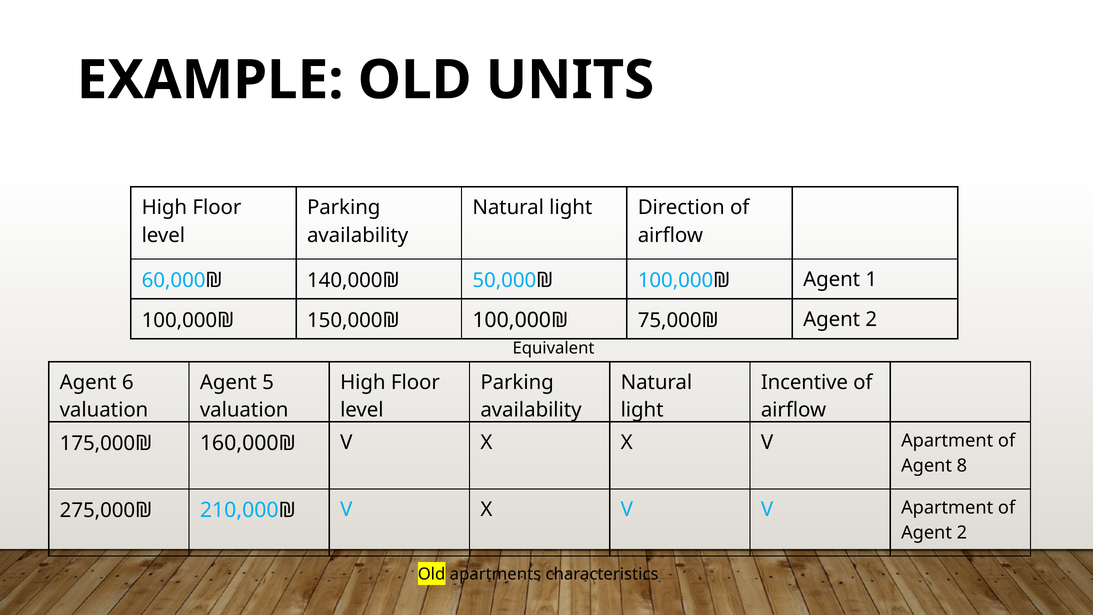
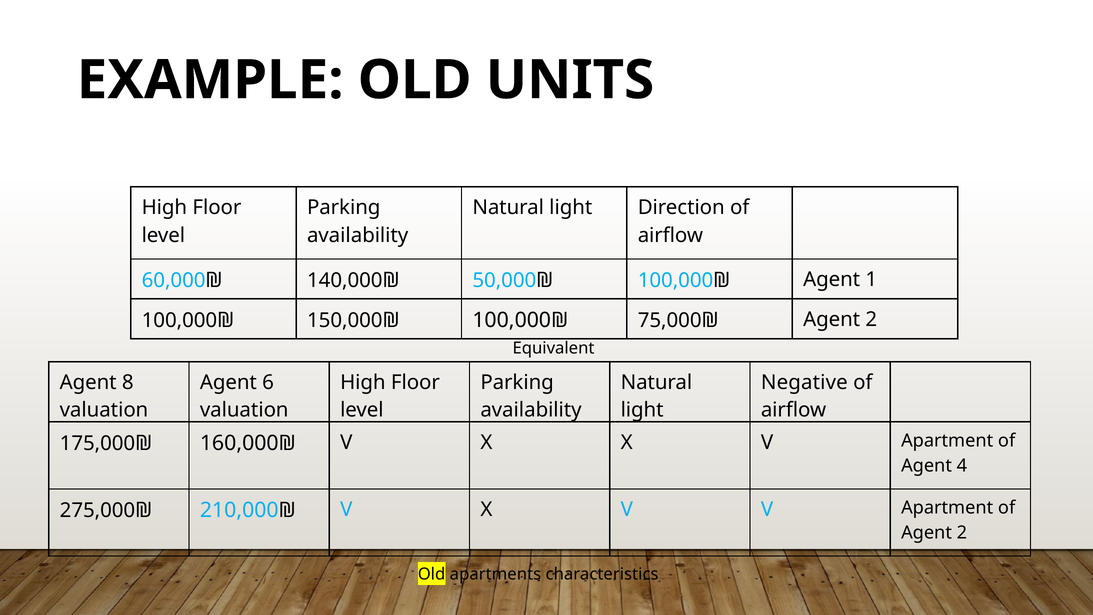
6: 6 -> 8
5: 5 -> 6
Incentive: Incentive -> Negative
8: 8 -> 4
